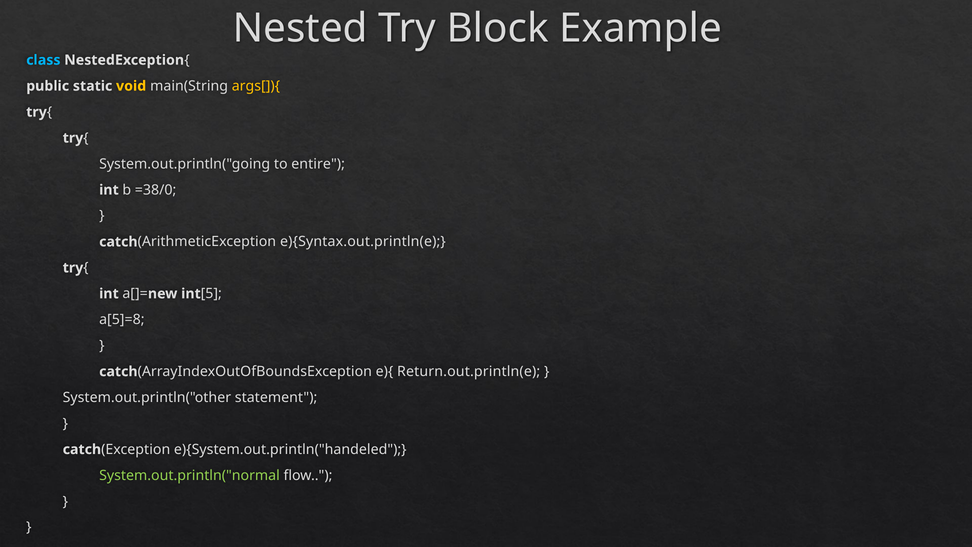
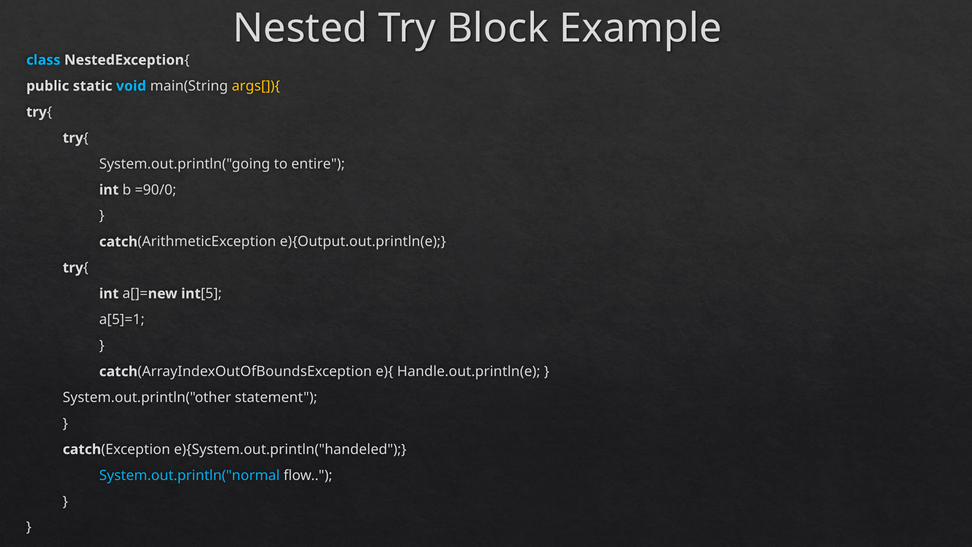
void colour: yellow -> light blue
=38/0: =38/0 -> =90/0
e){Syntax.out.println(e: e){Syntax.out.println(e -> e){Output.out.println(e
a[5]=8: a[5]=8 -> a[5]=1
Return.out.println(e: Return.out.println(e -> Handle.out.println(e
System.out.println("normal colour: light green -> light blue
